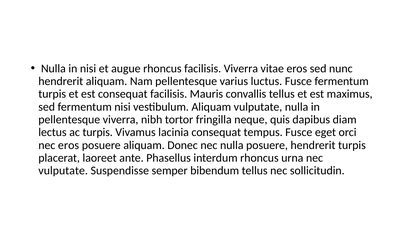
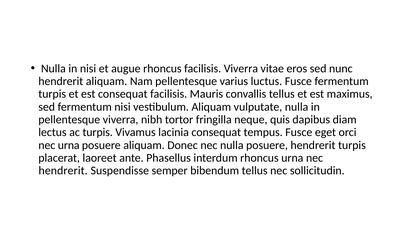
nec eros: eros -> urna
vulputate at (63, 170): vulputate -> hendrerit
